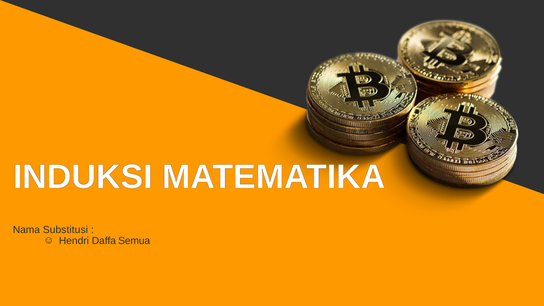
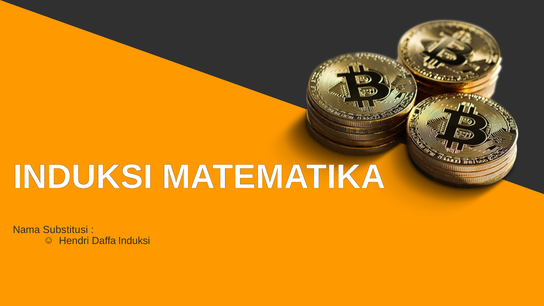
Daffa Semua: Semua -> Induksi
